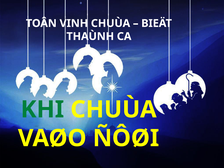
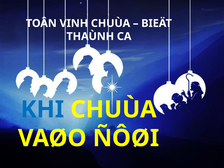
KHI colour: green -> blue
